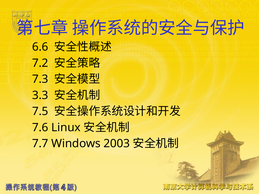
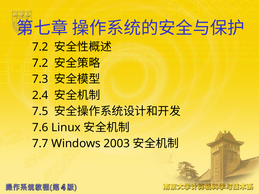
6.6 at (40, 47): 6.6 -> 7.2
3.3: 3.3 -> 2.4
